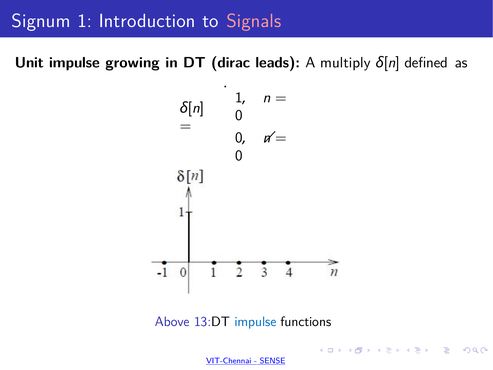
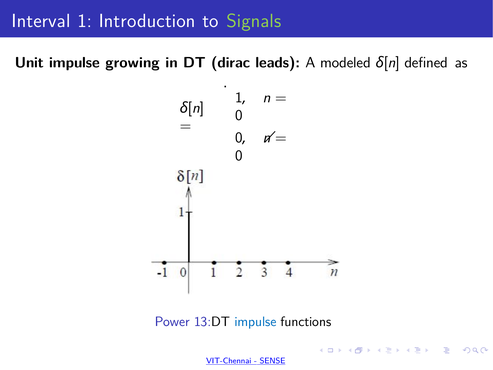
Signum: Signum -> Interval
Signals colour: pink -> light green
multiply: multiply -> modeled
Above: Above -> Power
